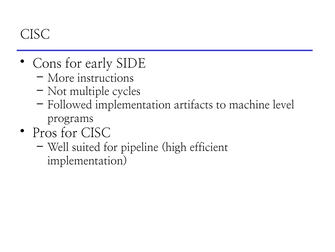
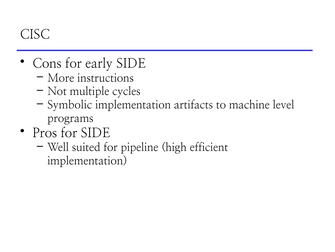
Followed: Followed -> Symbolic
for CISC: CISC -> SIDE
